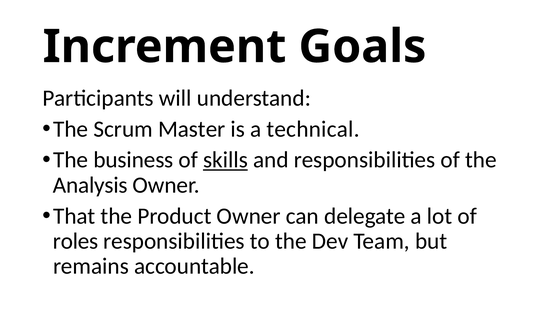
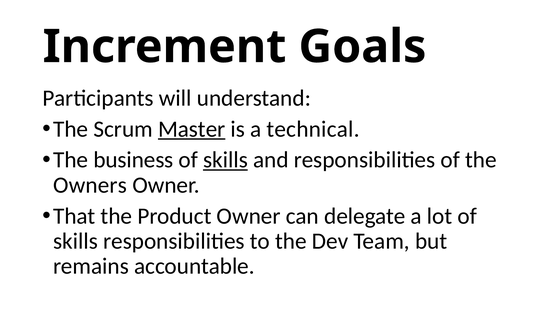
Master underline: none -> present
Analysis: Analysis -> Owners
roles at (76, 241): roles -> skills
